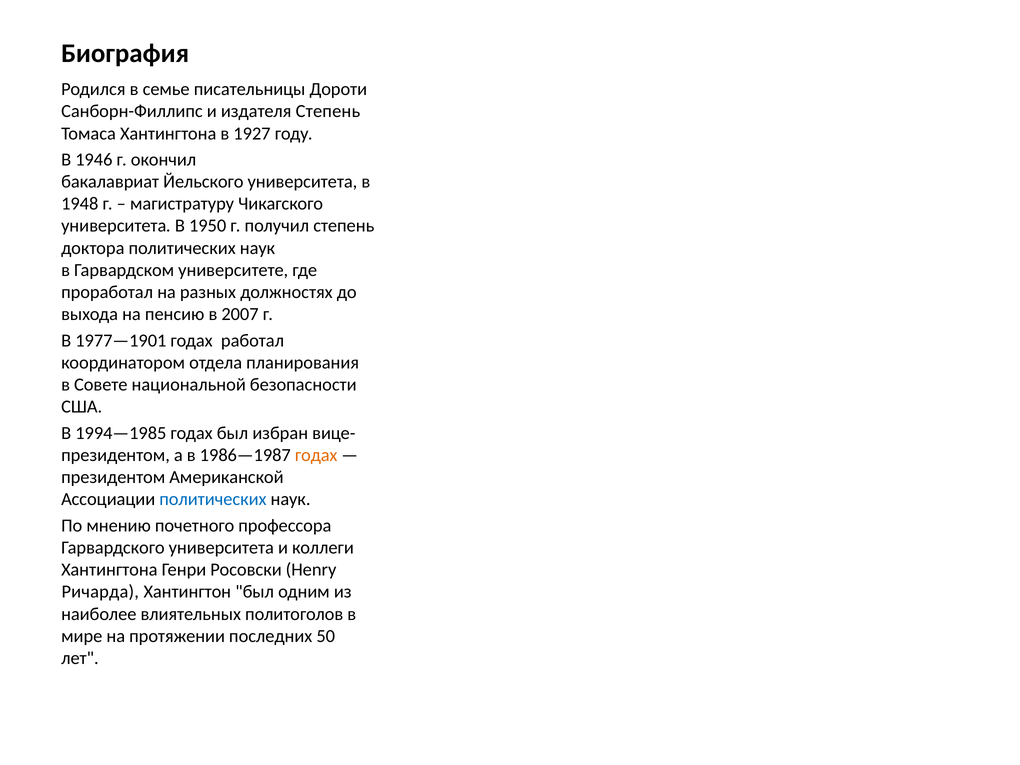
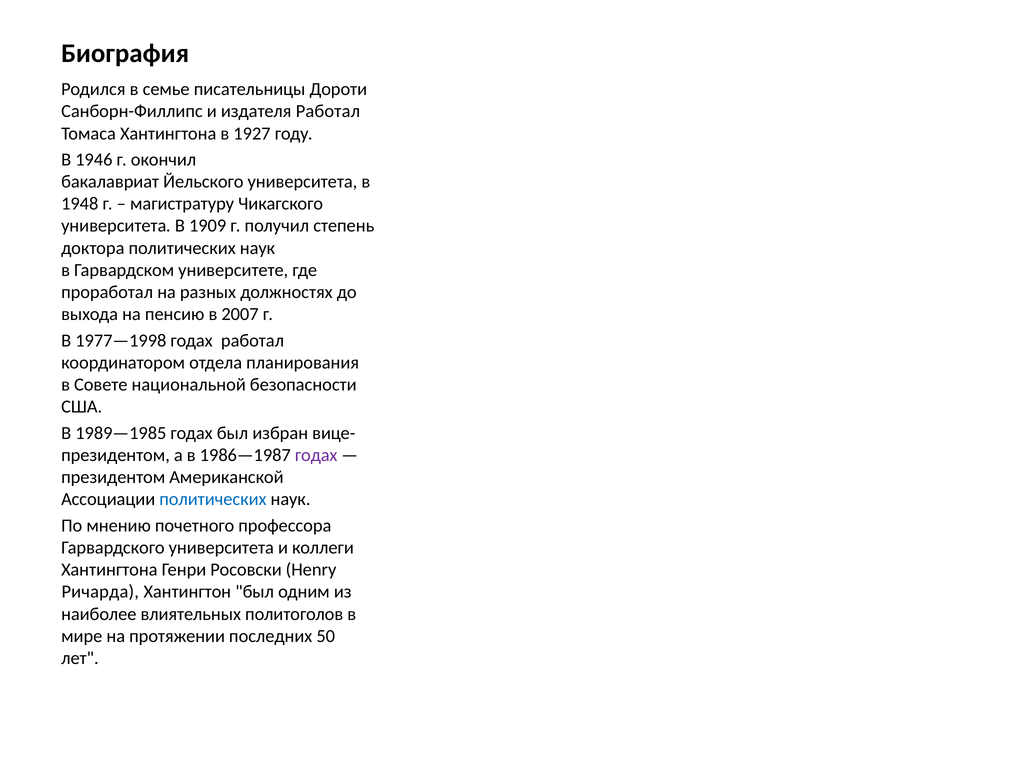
издателя Степень: Степень -> Работал
1950: 1950 -> 1909
1977—1901: 1977—1901 -> 1977—1998
1994—1985: 1994—1985 -> 1989—1985
годах at (316, 455) colour: orange -> purple
